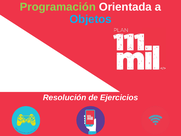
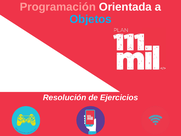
Programación colour: light green -> pink
